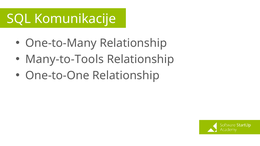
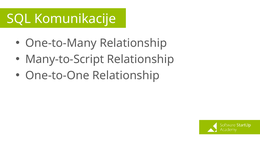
Many-to-Tools: Many-to-Tools -> Many-to-Script
